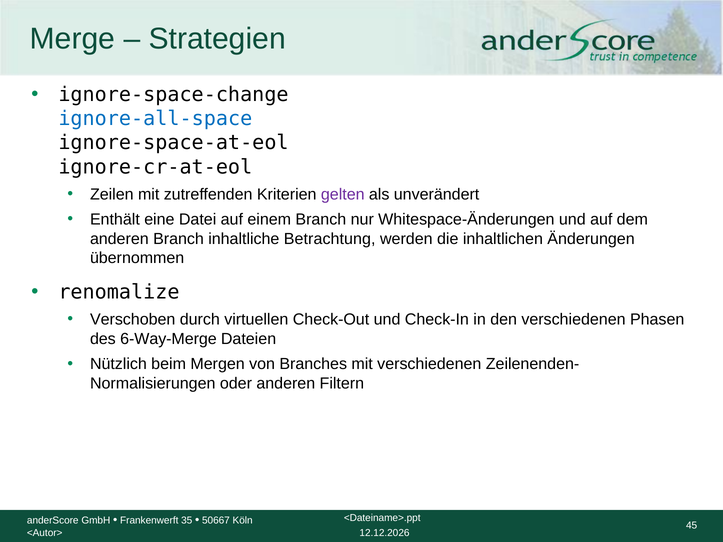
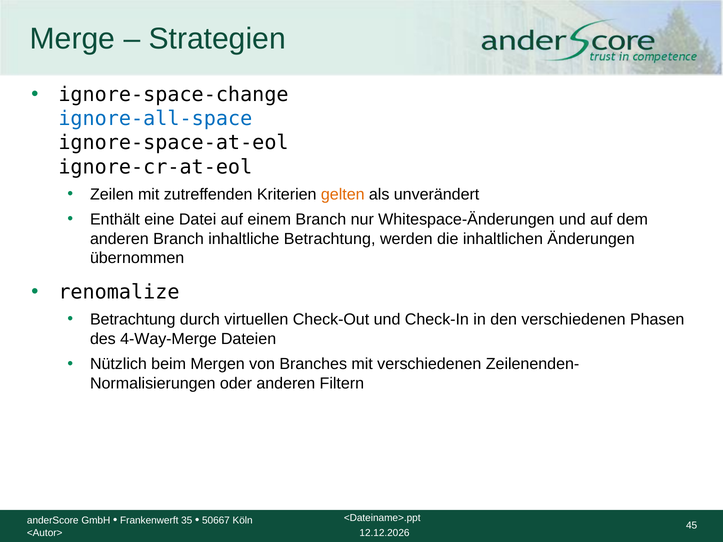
gelten colour: purple -> orange
Verschoben at (133, 320): Verschoben -> Betrachtung
6-Way-Merge: 6-Way-Merge -> 4-Way-Merge
